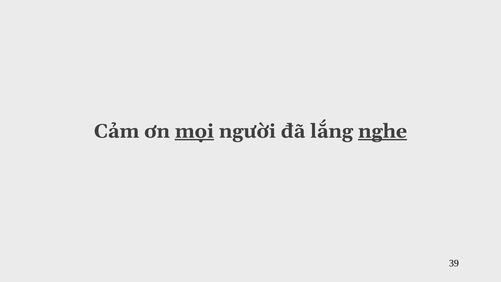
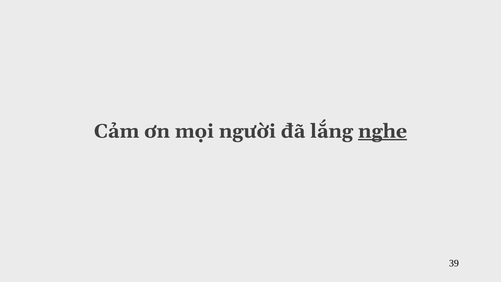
mọi underline: present -> none
